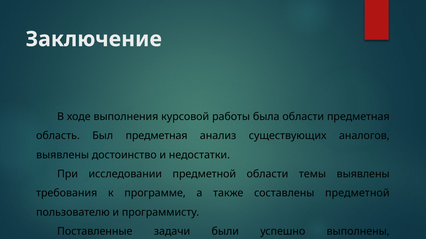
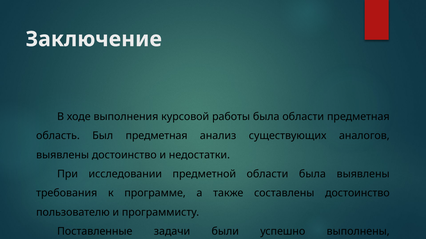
области темы: темы -> была
составлены предметной: предметной -> достоинство
